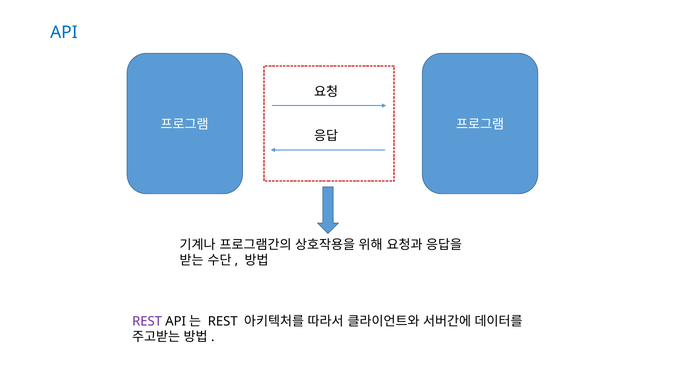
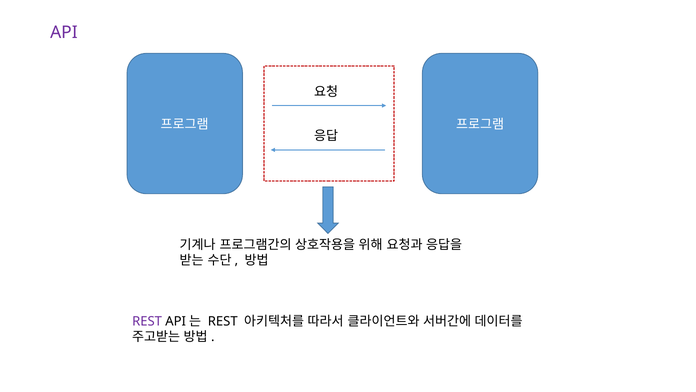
API colour: blue -> purple
